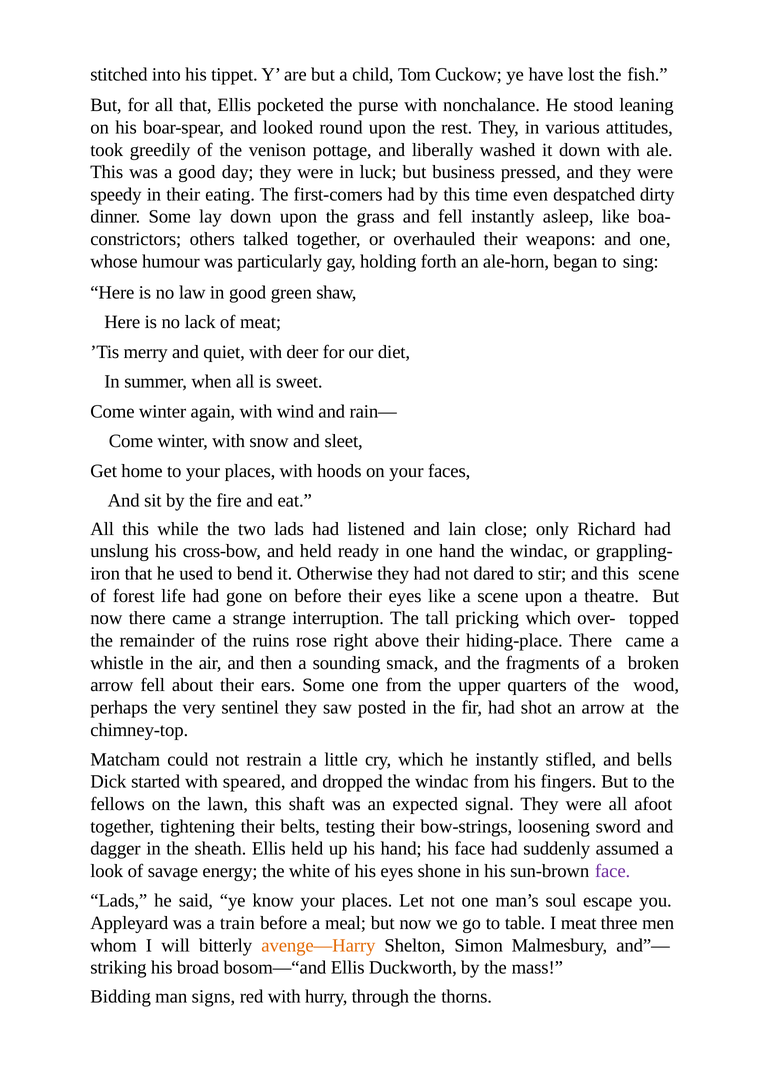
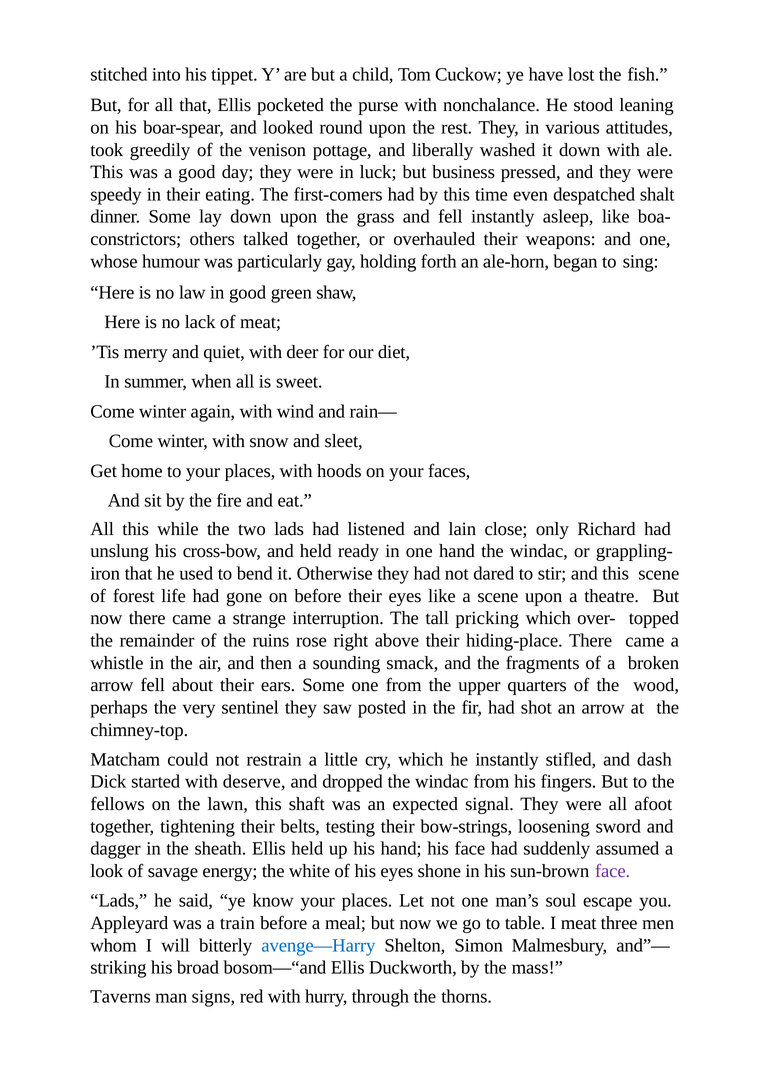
dirty: dirty -> shalt
bells: bells -> dash
speared: speared -> deserve
avenge—Harry colour: orange -> blue
Bidding: Bidding -> Taverns
